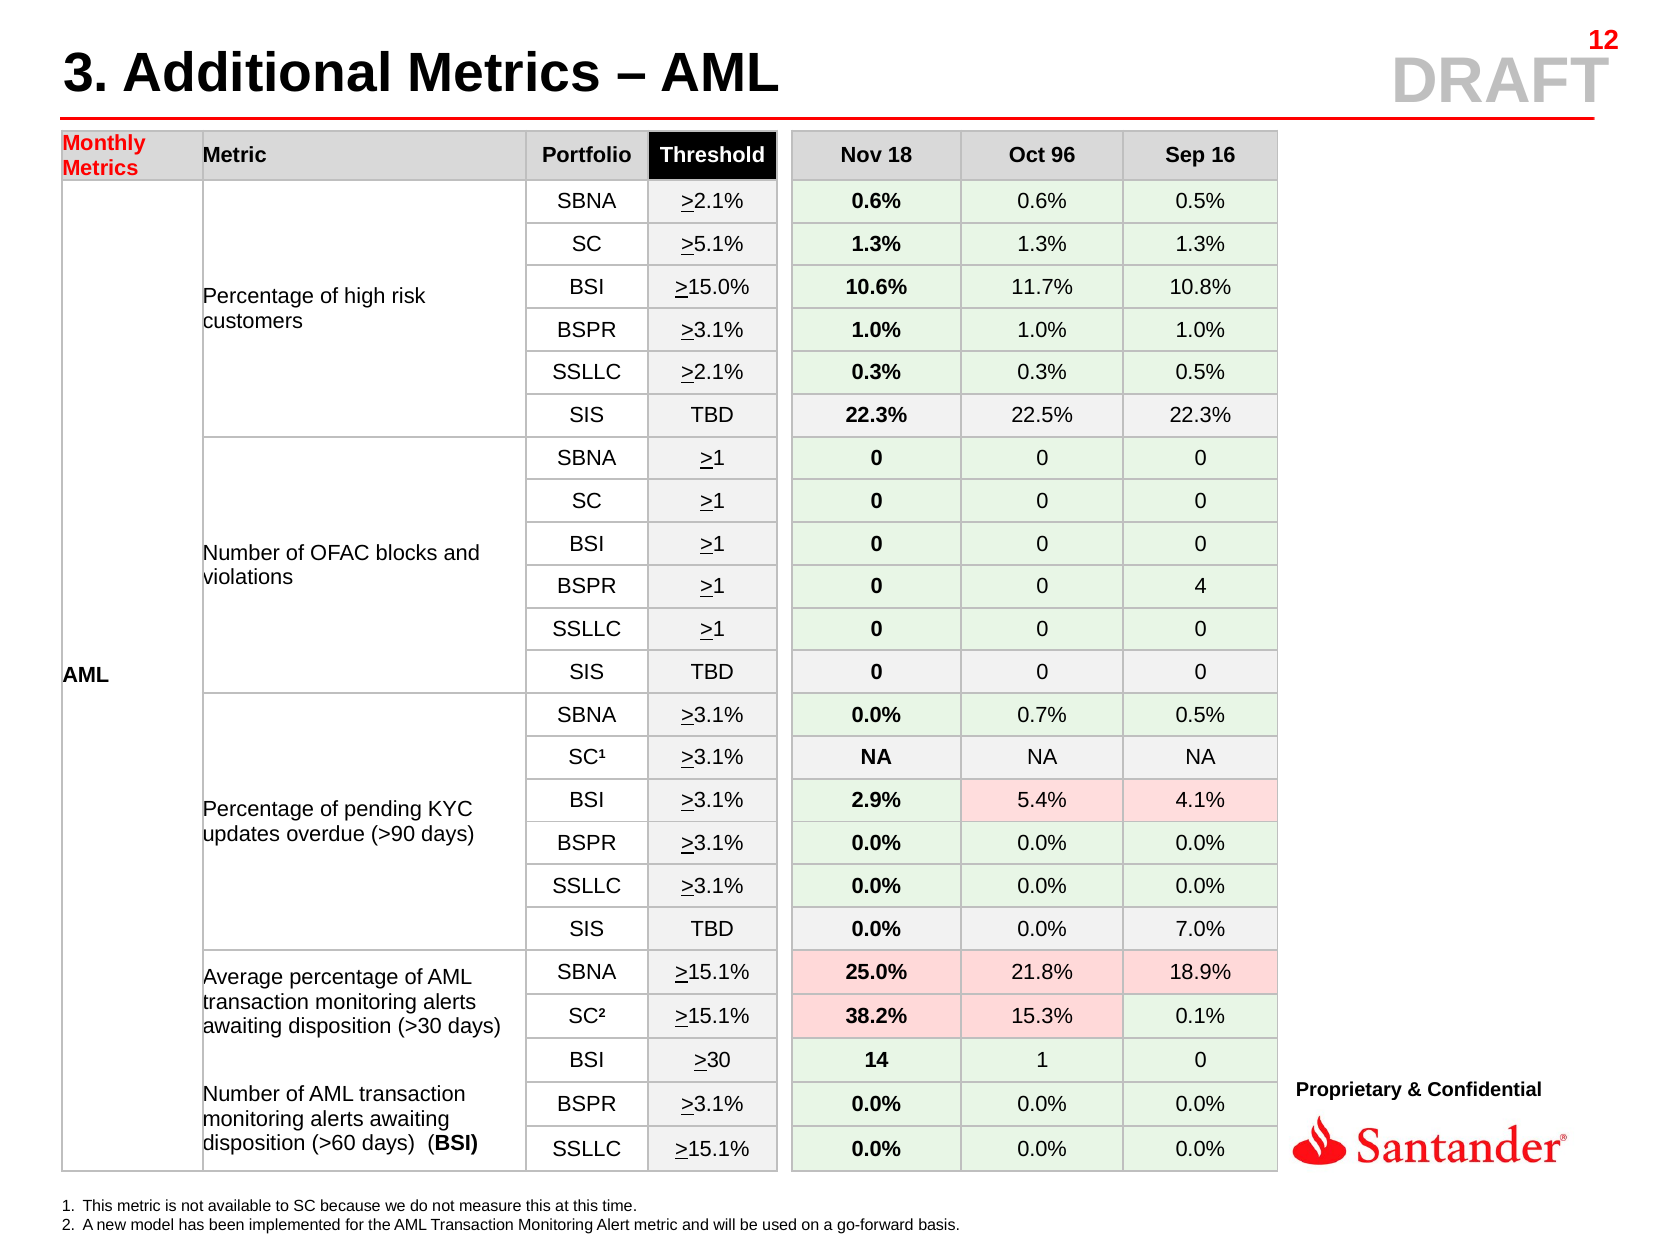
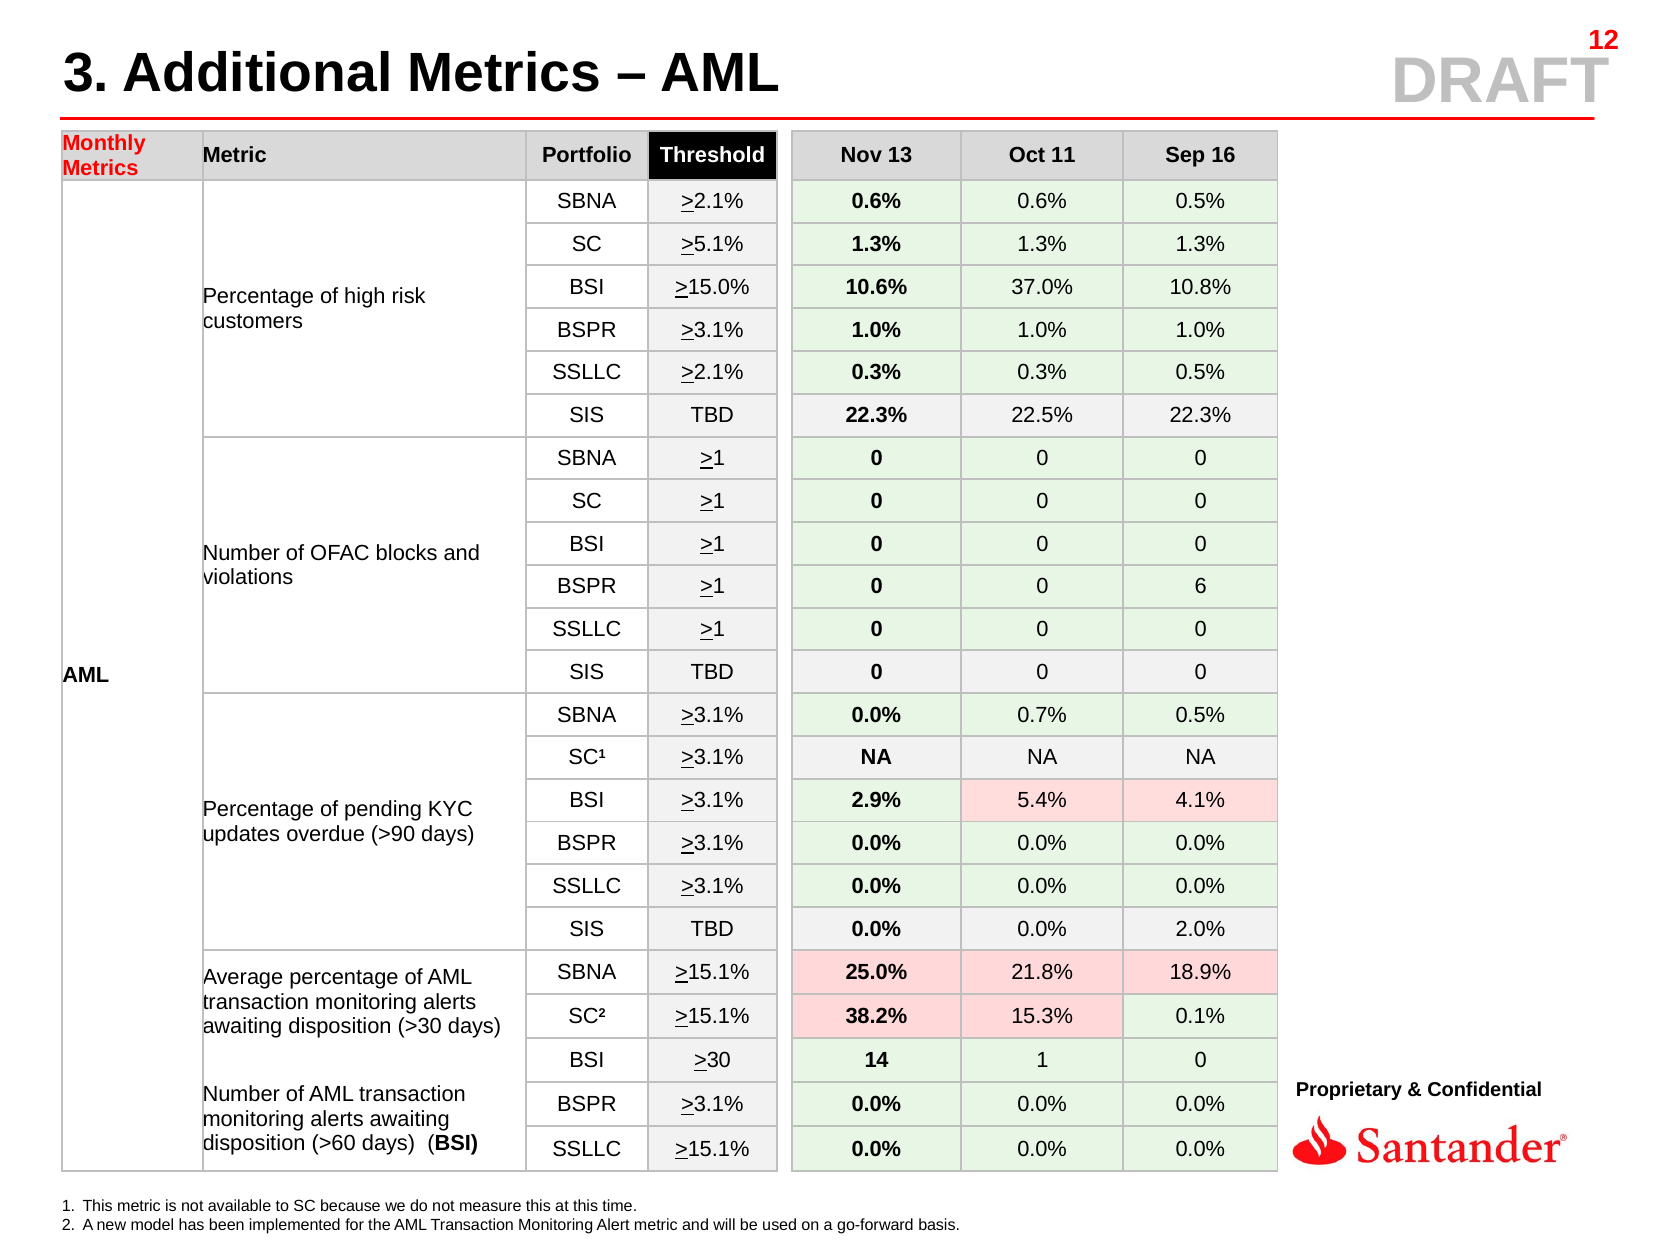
18: 18 -> 13
96: 96 -> 11
11.7%: 11.7% -> 37.0%
4: 4 -> 6
7.0%: 7.0% -> 2.0%
